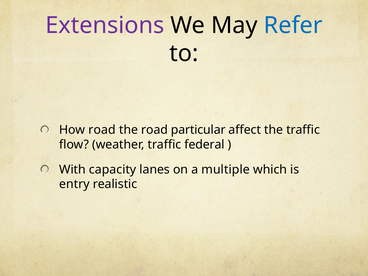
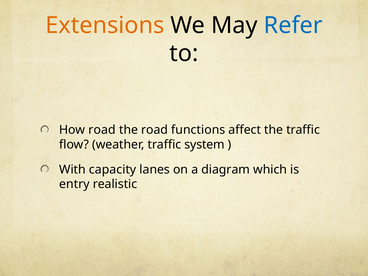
Extensions colour: purple -> orange
particular: particular -> functions
federal: federal -> system
multiple: multiple -> diagram
